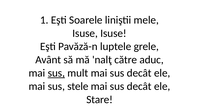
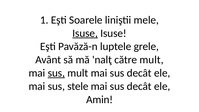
Isuse at (85, 33) underline: none -> present
către aduc: aduc -> mult
Stare: Stare -> Amin
